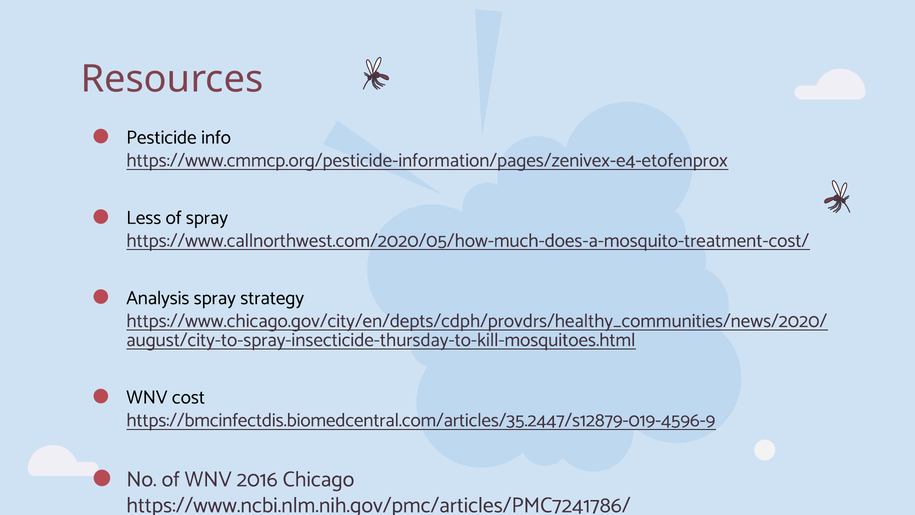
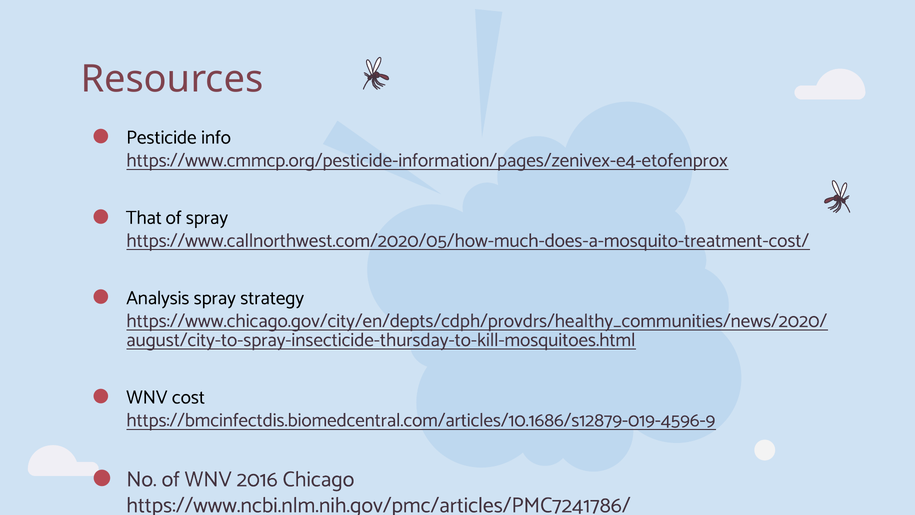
Less: Less -> That
https://bmcinfectdis.biomedcentral.com/articles/35.2447/s12879-019-4596-9: https://bmcinfectdis.biomedcentral.com/articles/35.2447/s12879-019-4596-9 -> https://bmcinfectdis.biomedcentral.com/articles/10.1686/s12879-019-4596-9
